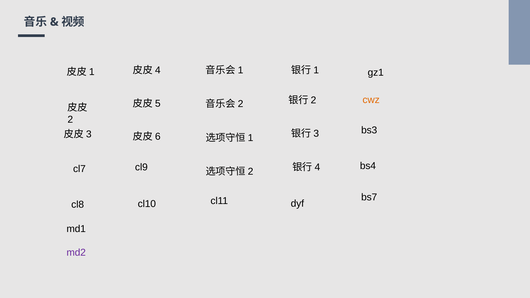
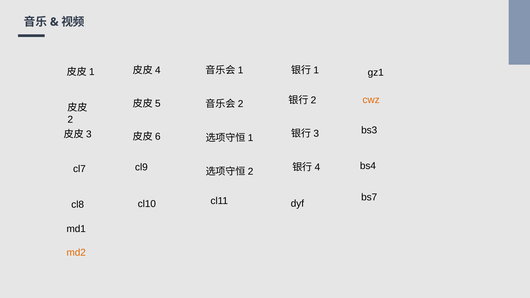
md2 colour: purple -> orange
